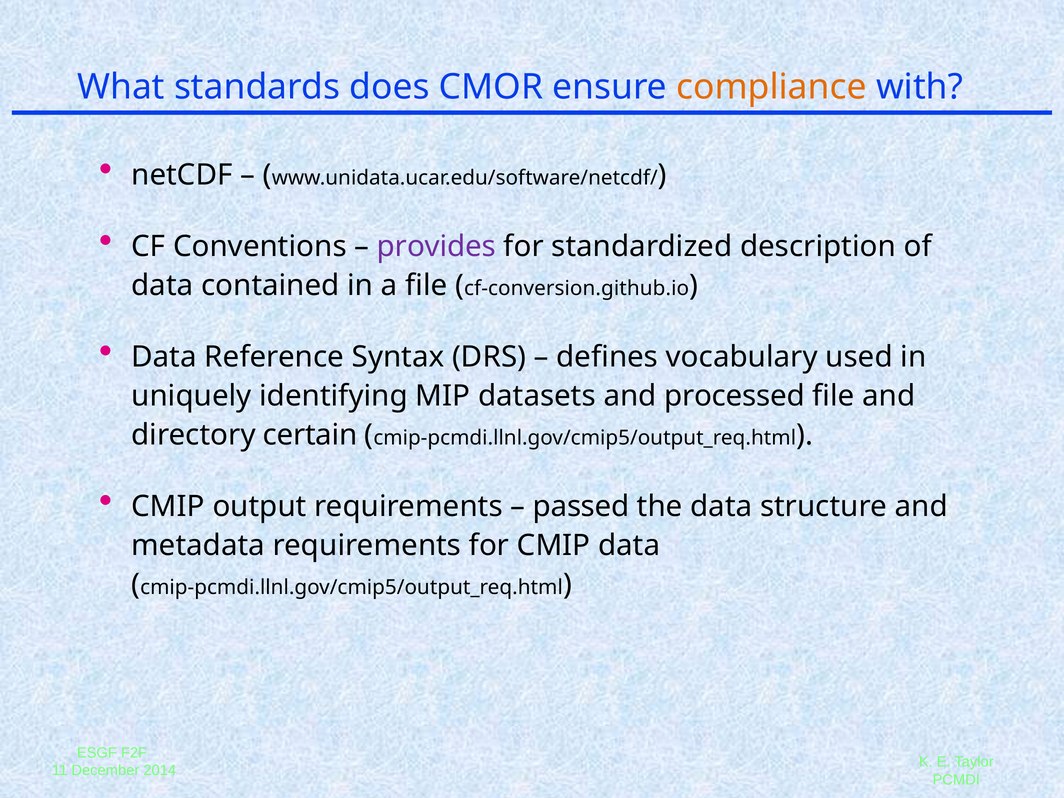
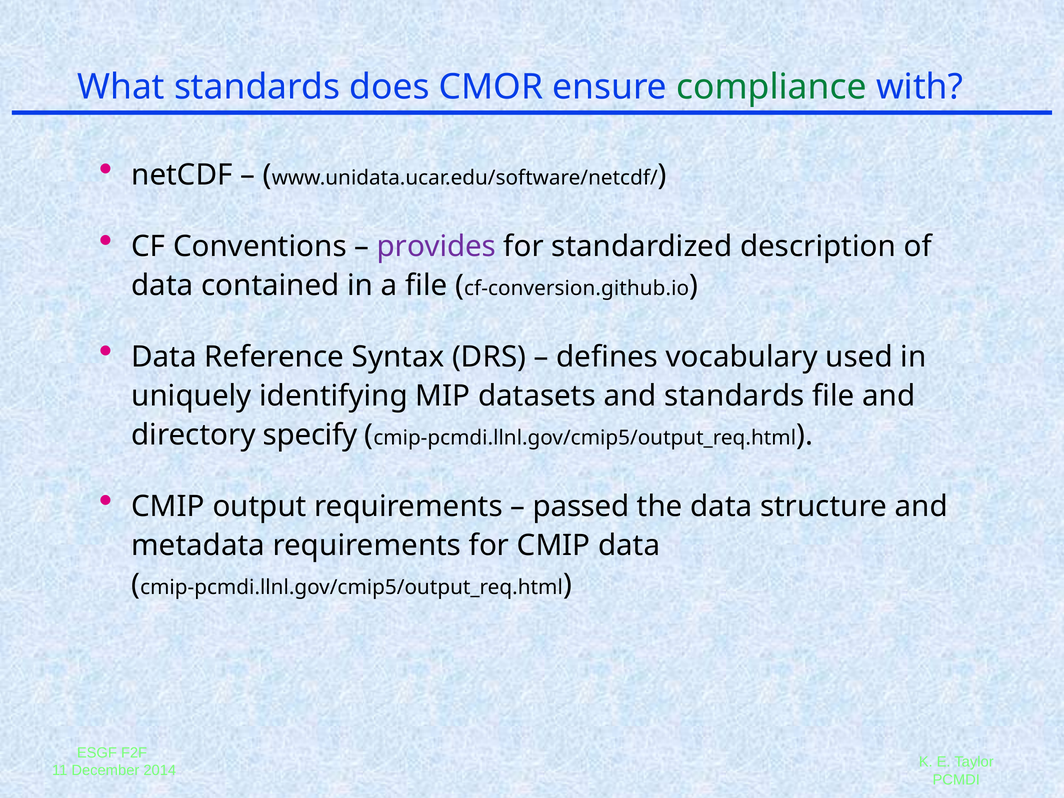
compliance colour: orange -> green
and processed: processed -> standards
certain: certain -> specify
